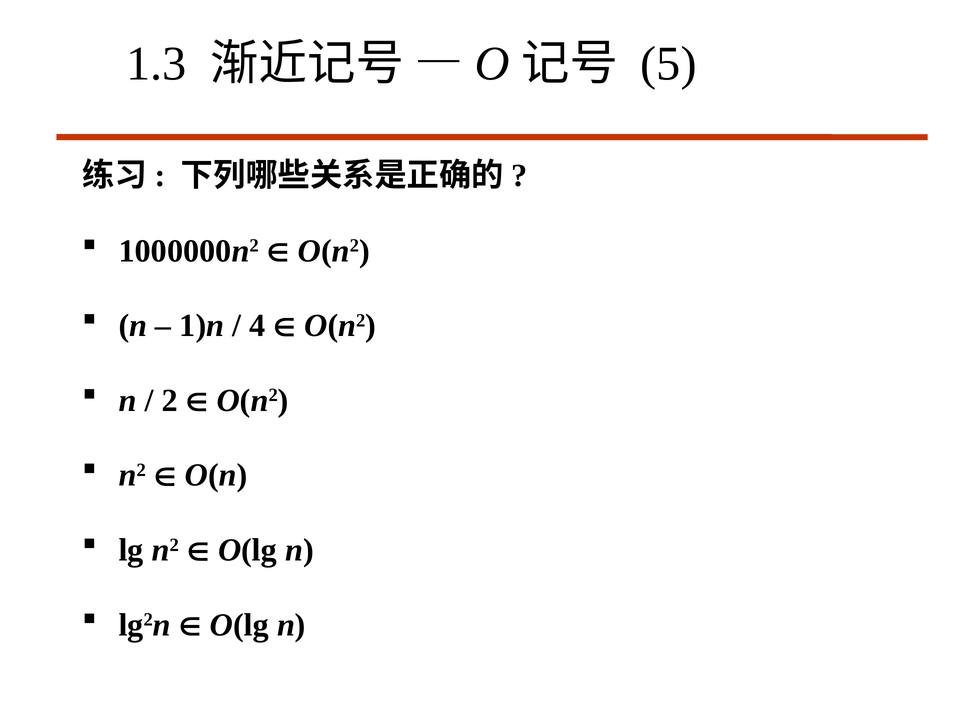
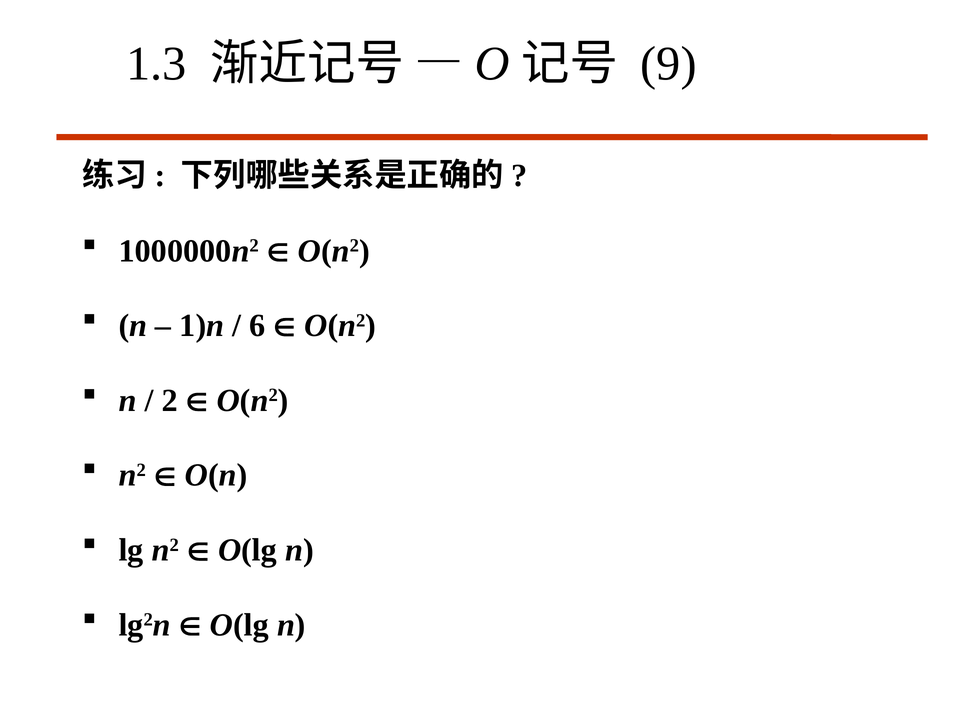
5: 5 -> 9
4: 4 -> 6
